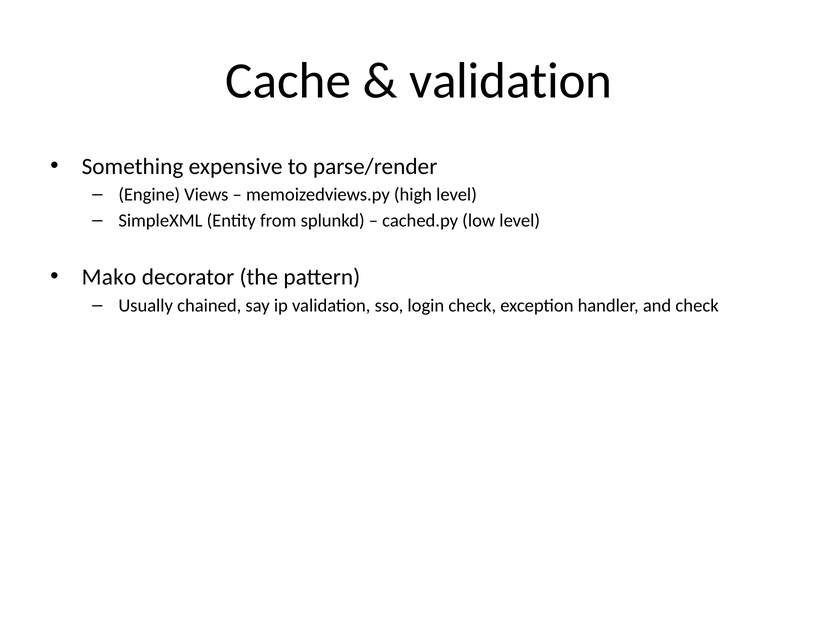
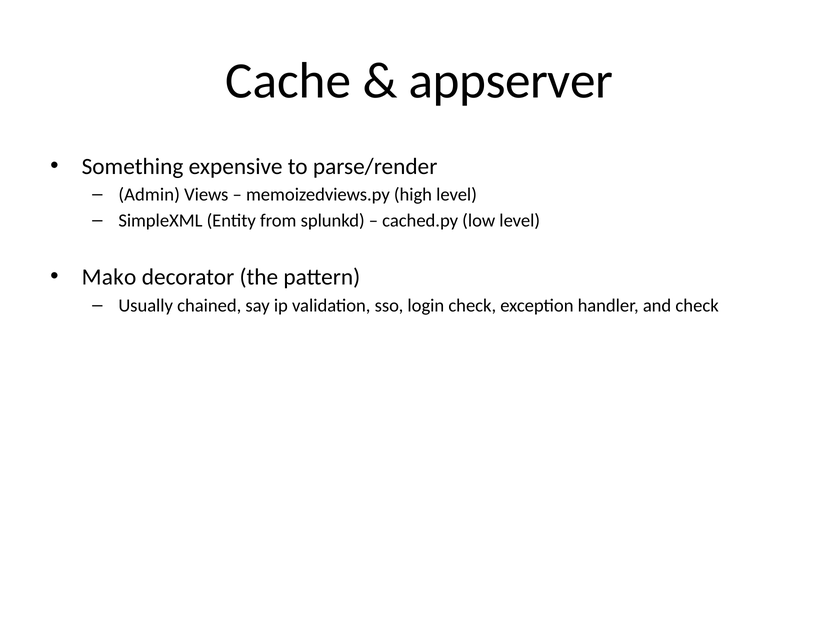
validation at (511, 81): validation -> appserver
Engine: Engine -> Admin
